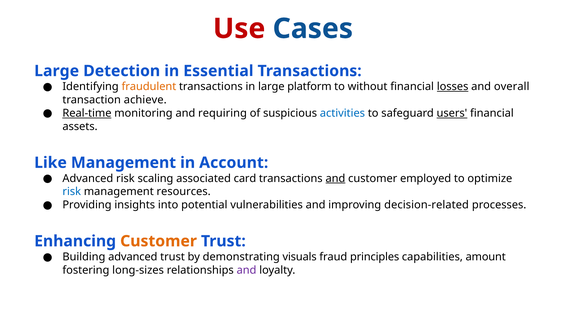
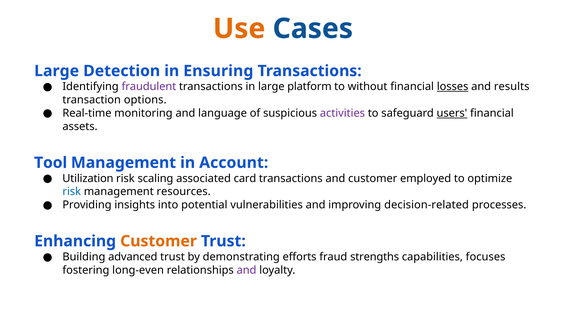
Use colour: red -> orange
Essential: Essential -> Ensuring
fraudulent colour: orange -> purple
overall: overall -> results
achieve: achieve -> options
Real-time underline: present -> none
requiring: requiring -> language
activities colour: blue -> purple
Like: Like -> Tool
Advanced at (88, 178): Advanced -> Utilization
and at (335, 178) underline: present -> none
visuals: visuals -> efforts
principles: principles -> strengths
amount: amount -> focuses
long-sizes: long-sizes -> long-even
